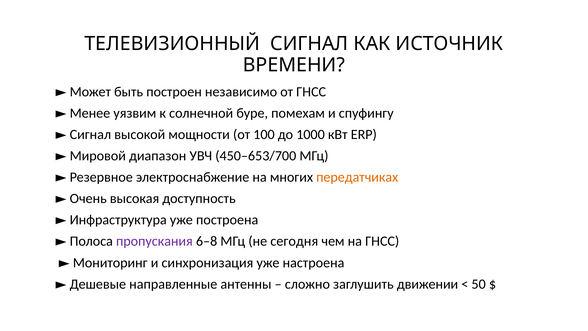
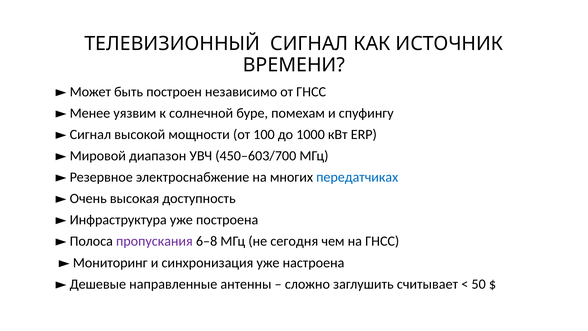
450–653/700: 450–653/700 -> 450–603/700
передатчиках colour: orange -> blue
движении: движении -> считывает
